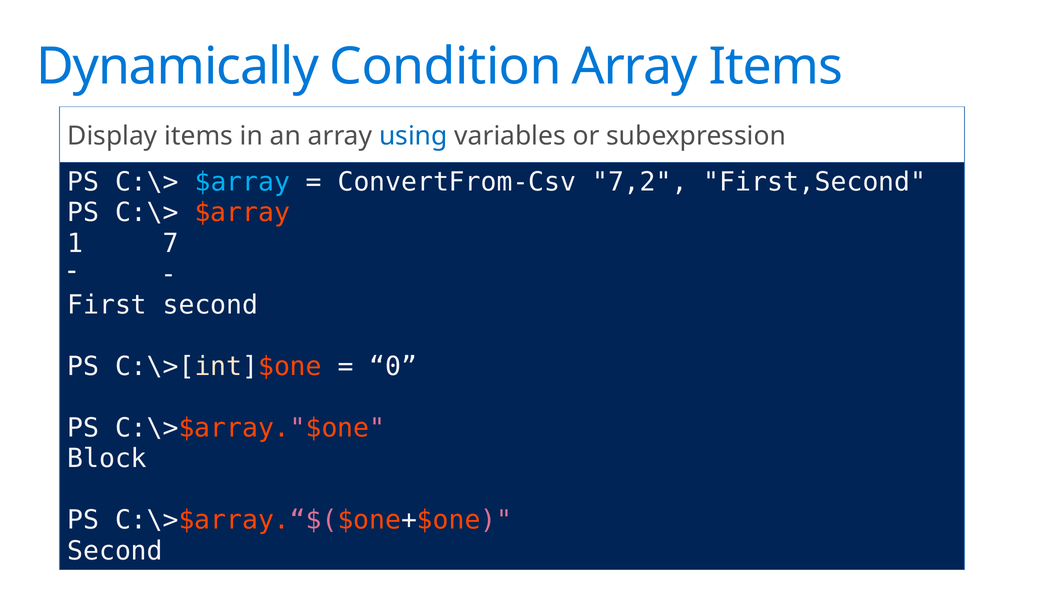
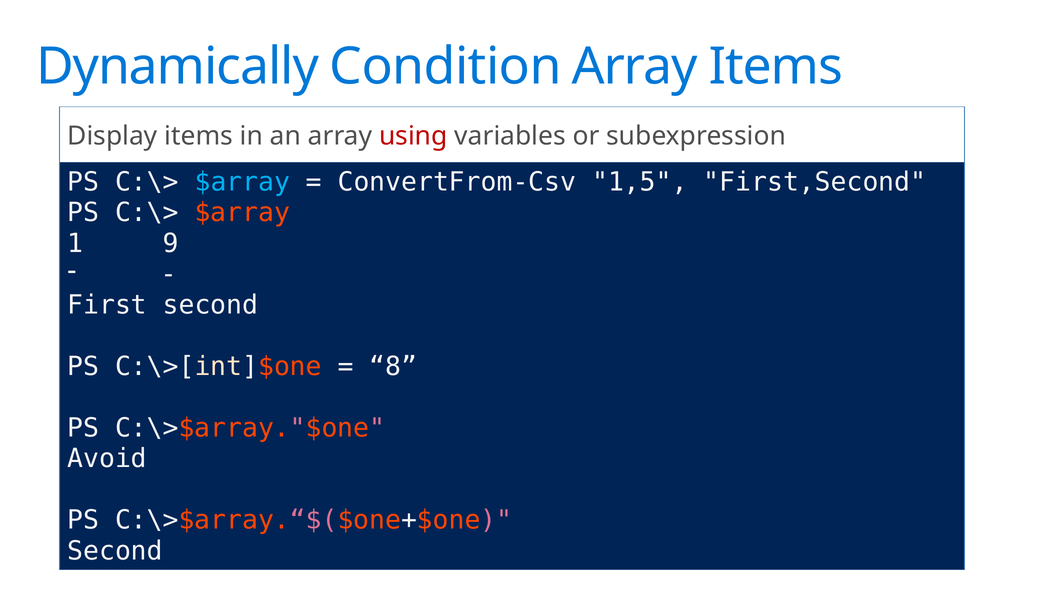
using colour: blue -> red
7,2: 7,2 -> 1,5
7: 7 -> 9
0: 0 -> 8
Block: Block -> Avoid
